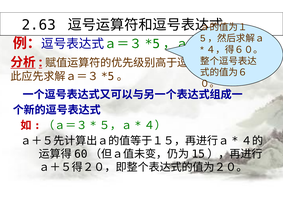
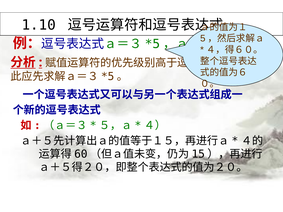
2.63: 2.63 -> 1.10
